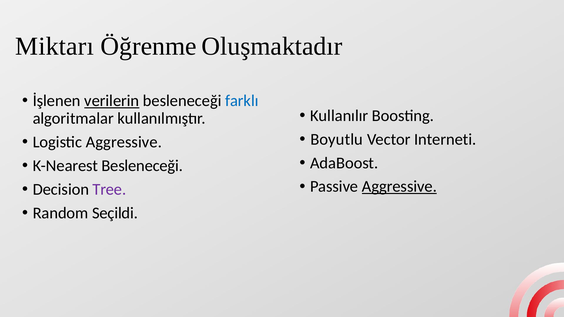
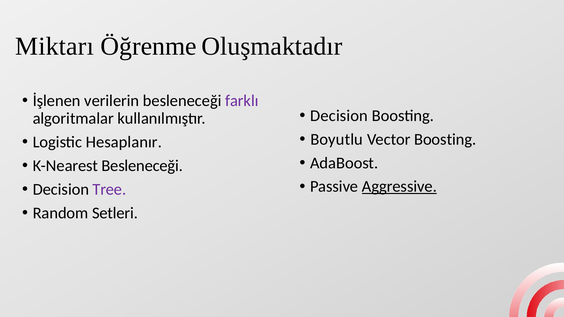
verilerin underline: present -> none
farklı colour: blue -> purple
Kullanılır at (339, 116): Kullanılır -> Decision
Vector Interneti: Interneti -> Boosting
Logistic Aggressive: Aggressive -> Hesaplanır
Seçildi: Seçildi -> Setleri
